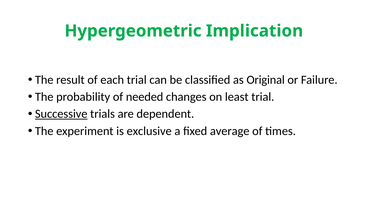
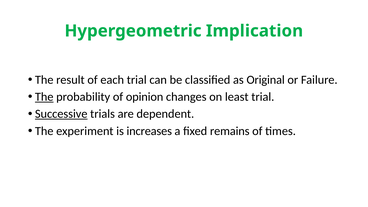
The at (44, 97) underline: none -> present
needed: needed -> opinion
exclusive: exclusive -> increases
average: average -> remains
